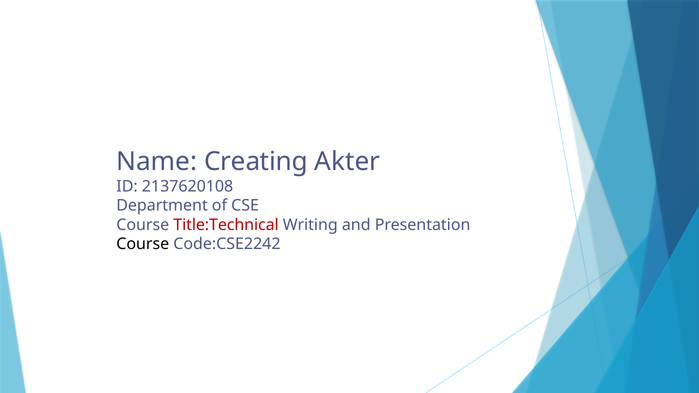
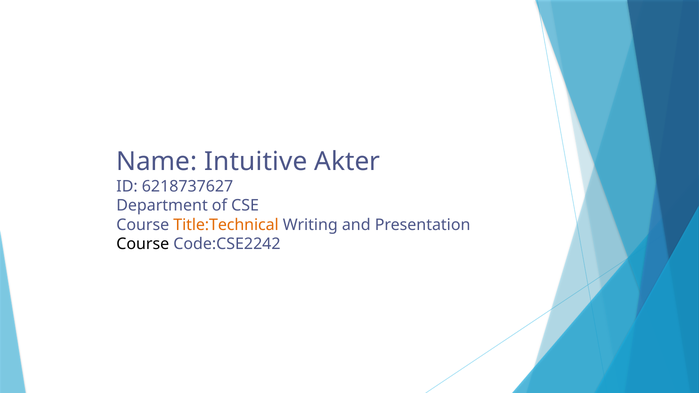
Creating: Creating -> Intuitive
2137620108: 2137620108 -> 6218737627
Title:Technical colour: red -> orange
